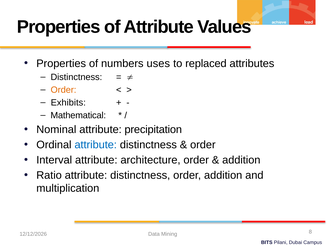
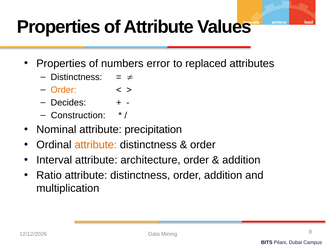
uses: uses -> error
Exhibits: Exhibits -> Decides
Mathematical: Mathematical -> Construction
attribute at (96, 145) colour: blue -> orange
